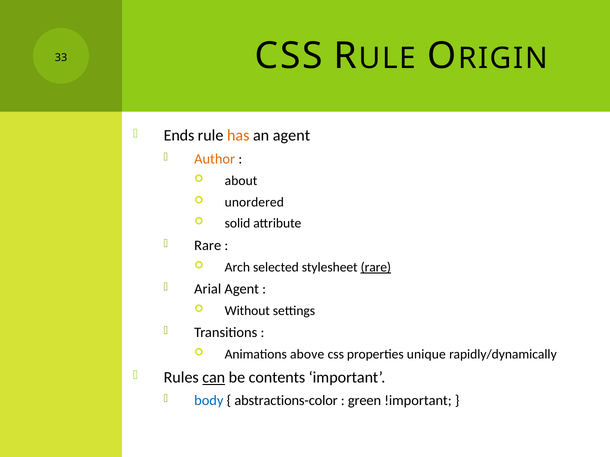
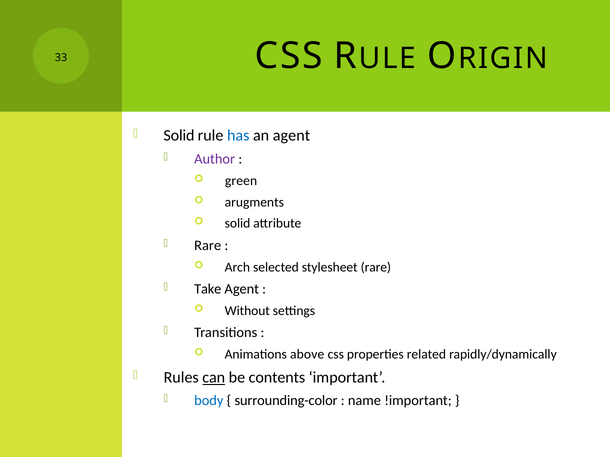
Ends at (179, 136): Ends -> Solid
has colour: orange -> blue
Author colour: orange -> purple
about: about -> green
unordered: unordered -> arugments
rare at (376, 267) underline: present -> none
Arial: Arial -> Take
unique: unique -> related
abstractions-color: abstractions-color -> surrounding-color
green: green -> name
